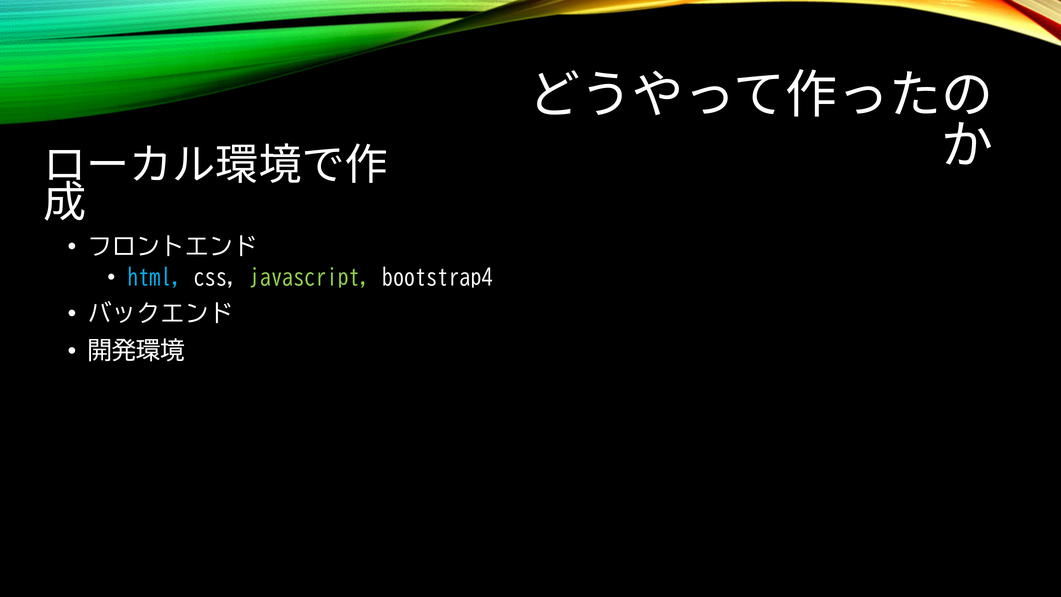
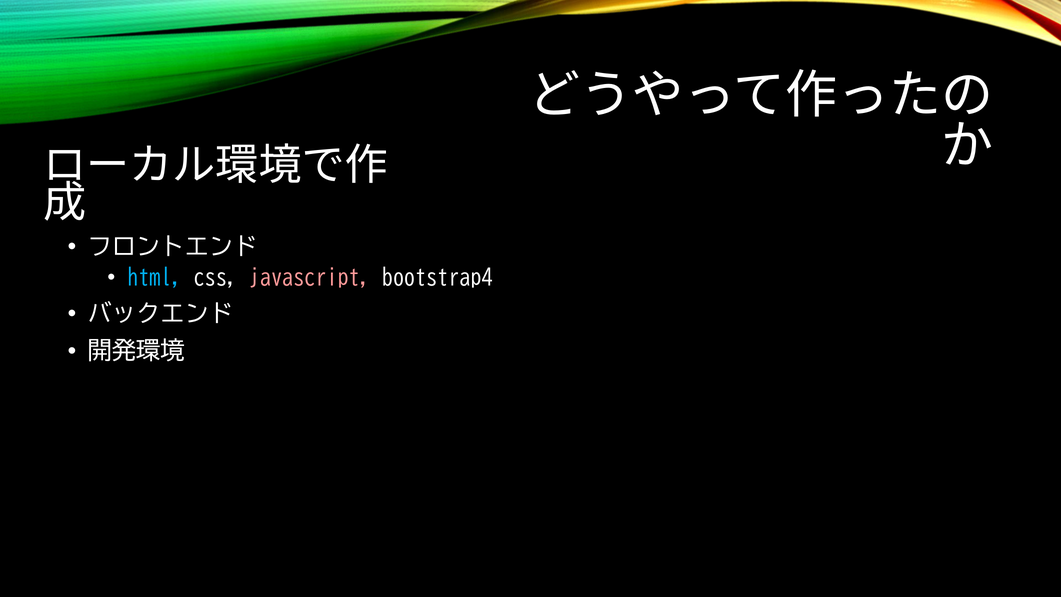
javascript colour: light green -> pink
